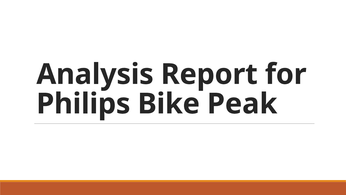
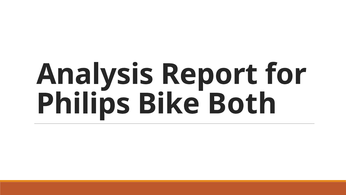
Peak: Peak -> Both
